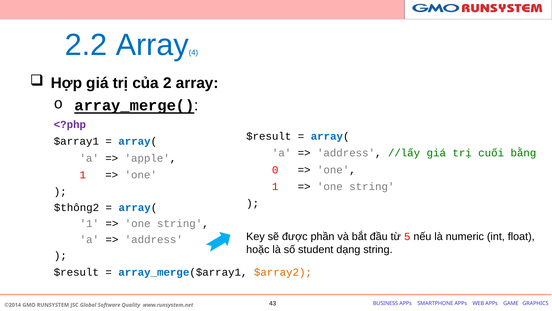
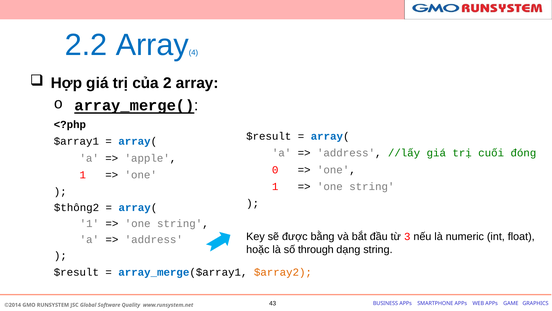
<?php colour: purple -> black
bằng: bằng -> đóng
phần: phần -> bằng
5: 5 -> 3
student: student -> through
